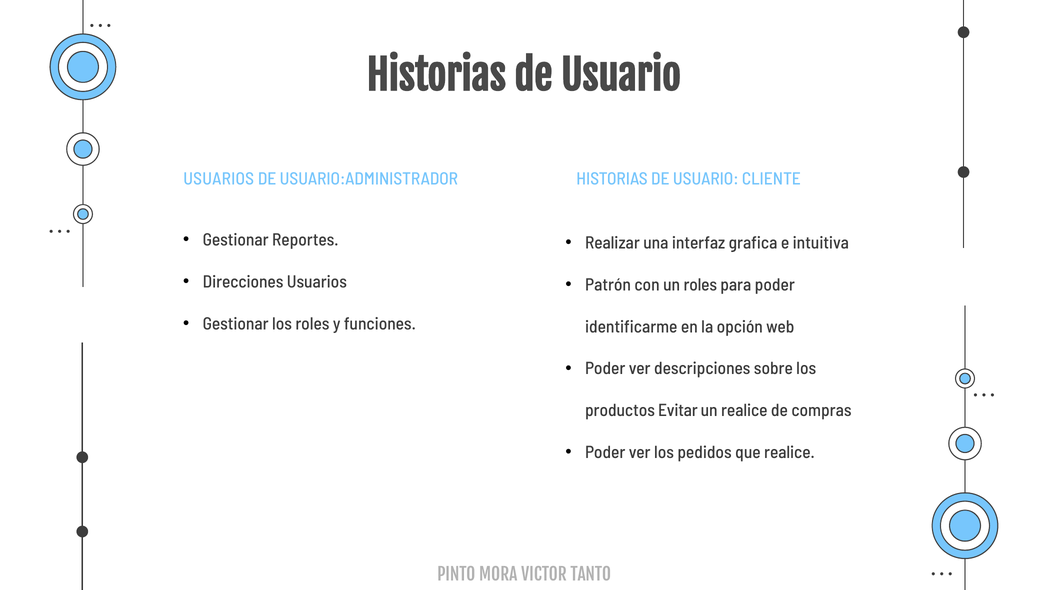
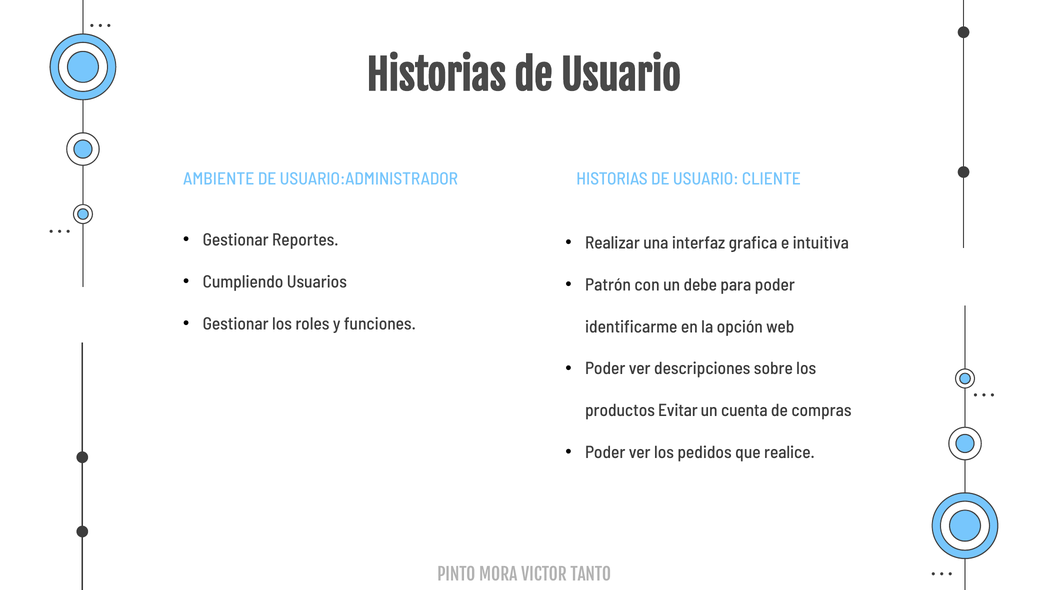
USUARIOS at (219, 179): USUARIOS -> AMBIENTE
Direcciones: Direcciones -> Cumpliendo
un roles: roles -> debe
un realice: realice -> cuenta
